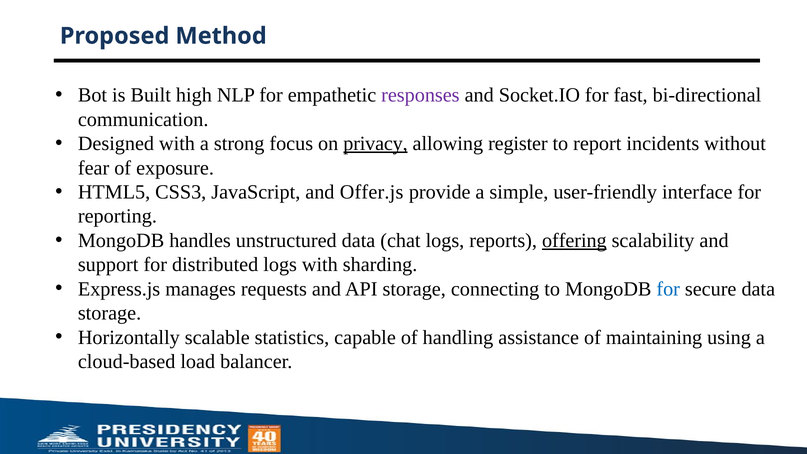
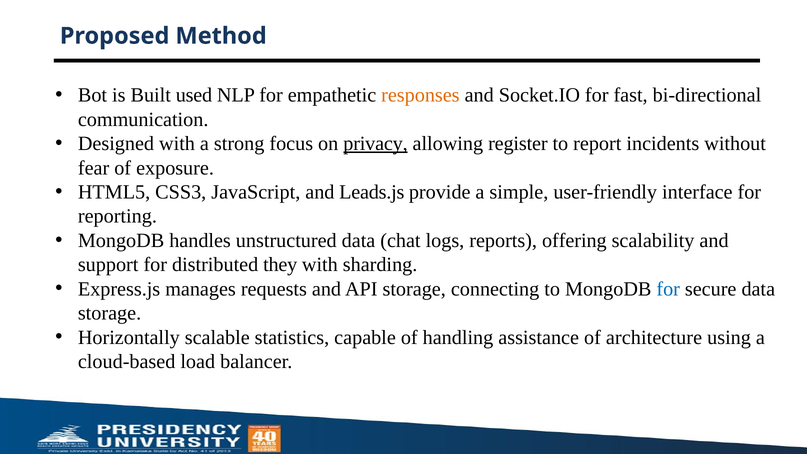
high: high -> used
responses colour: purple -> orange
Offer.js: Offer.js -> Leads.js
offering underline: present -> none
distributed logs: logs -> they
maintaining: maintaining -> architecture
